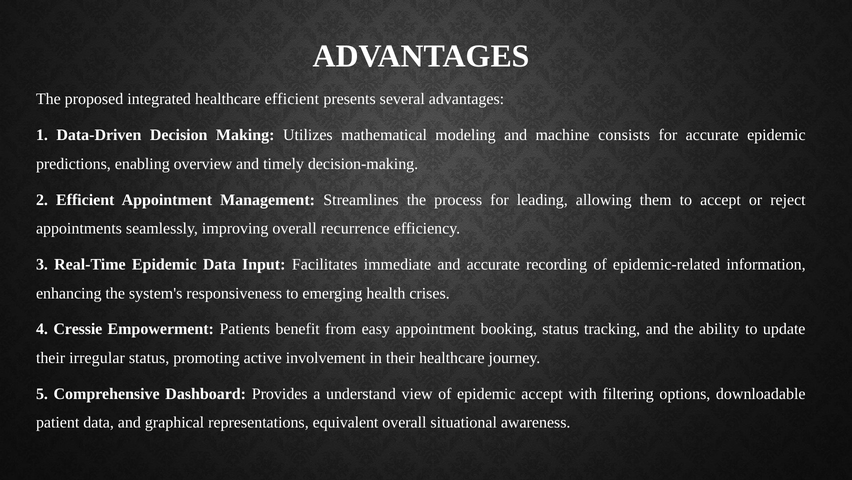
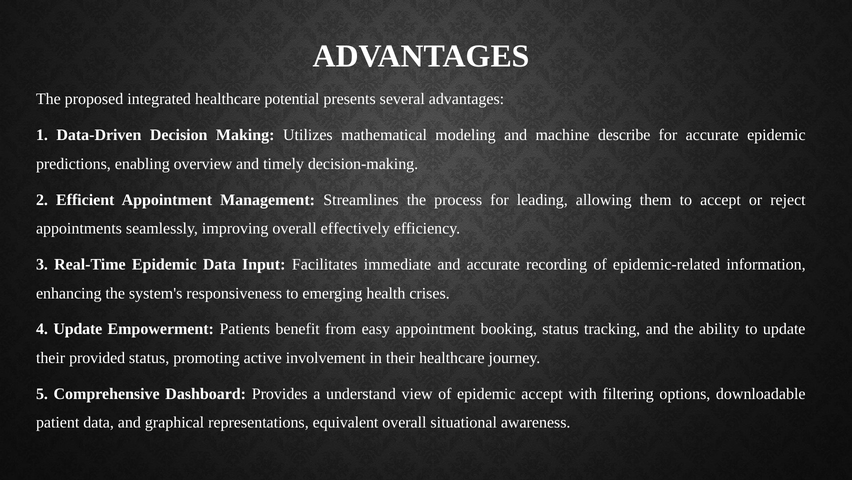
healthcare efficient: efficient -> potential
consists: consists -> describe
recurrence: recurrence -> effectively
4 Cressie: Cressie -> Update
irregular: irregular -> provided
